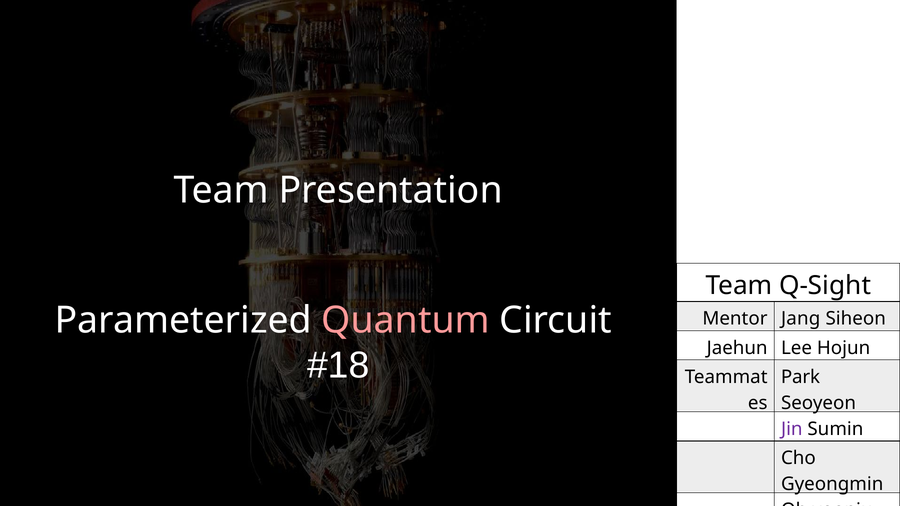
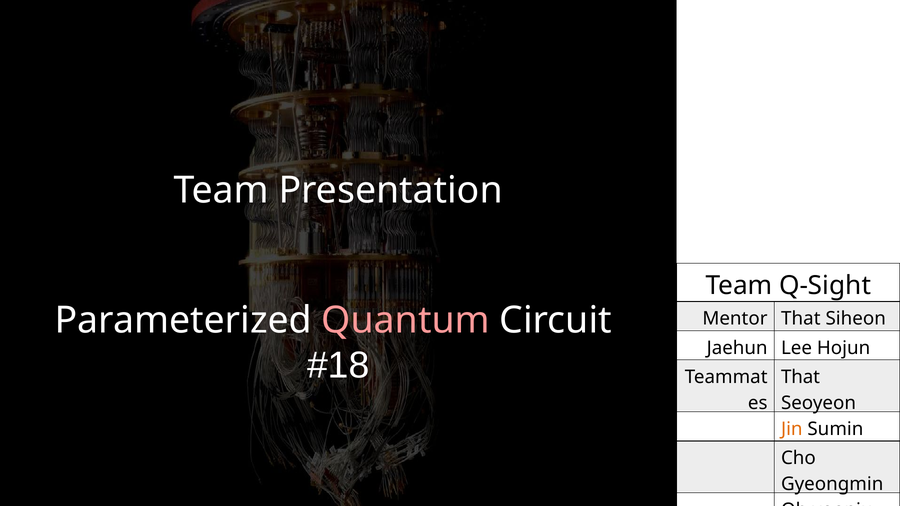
Mentor Jang: Jang -> That
Park at (801, 377): Park -> That
Jin colour: purple -> orange
